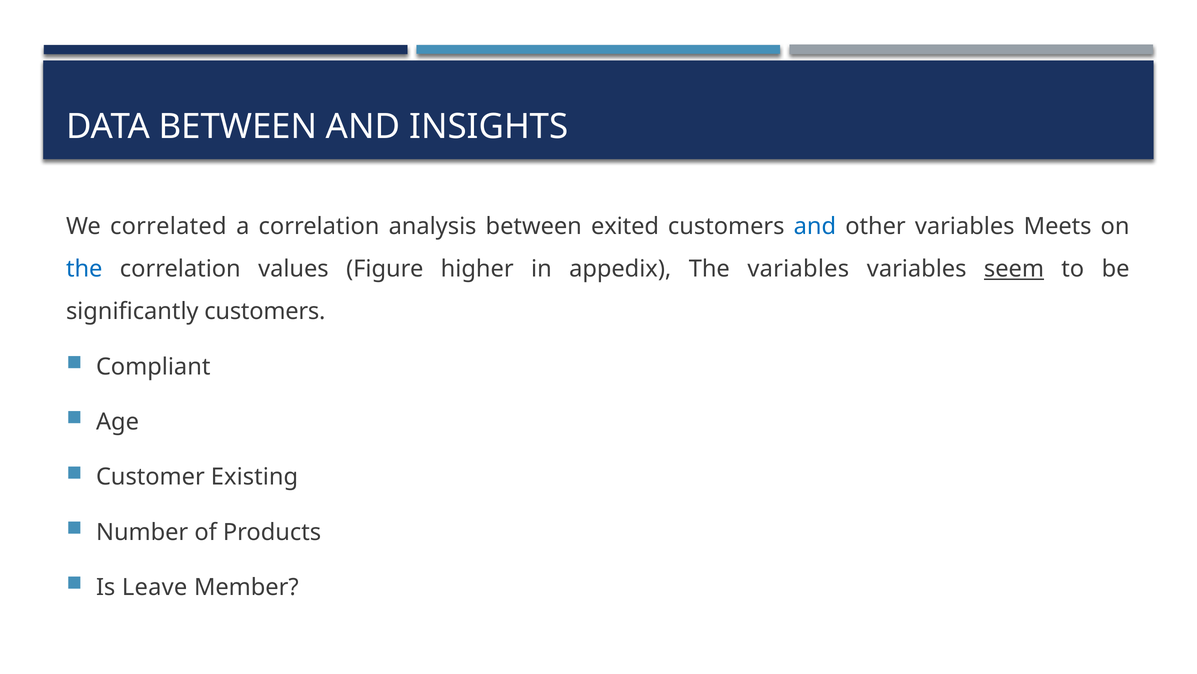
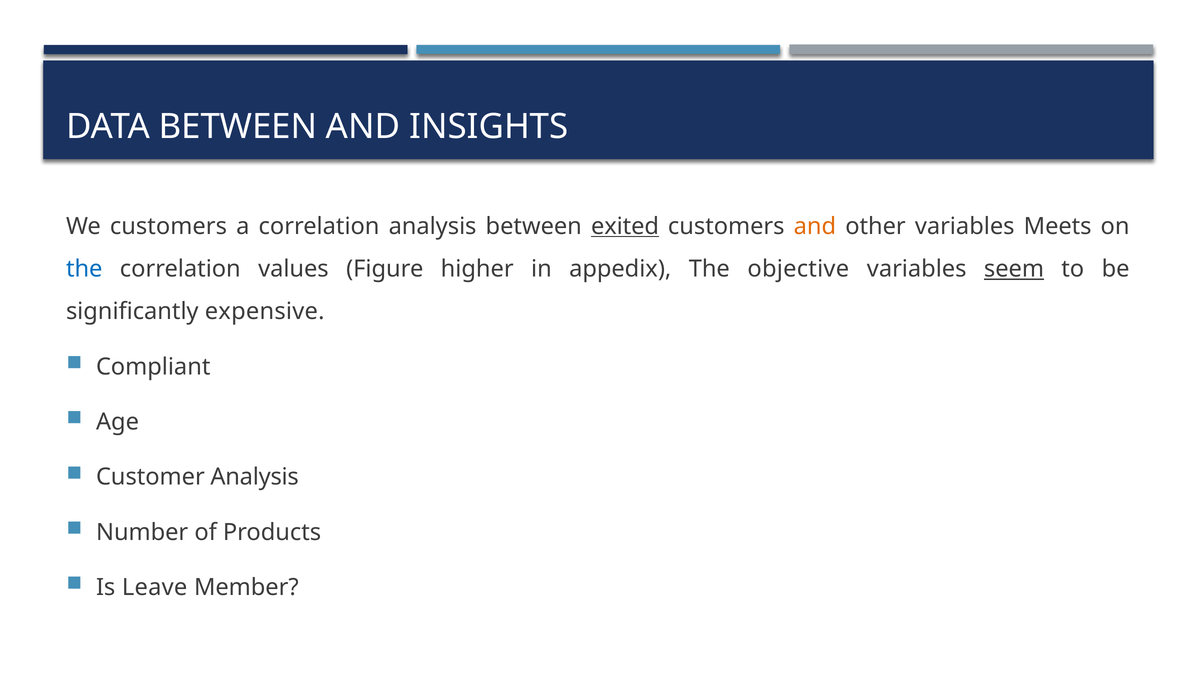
We correlated: correlated -> customers
exited underline: none -> present
and at (815, 226) colour: blue -> orange
The variables: variables -> objective
significantly customers: customers -> expensive
Customer Existing: Existing -> Analysis
